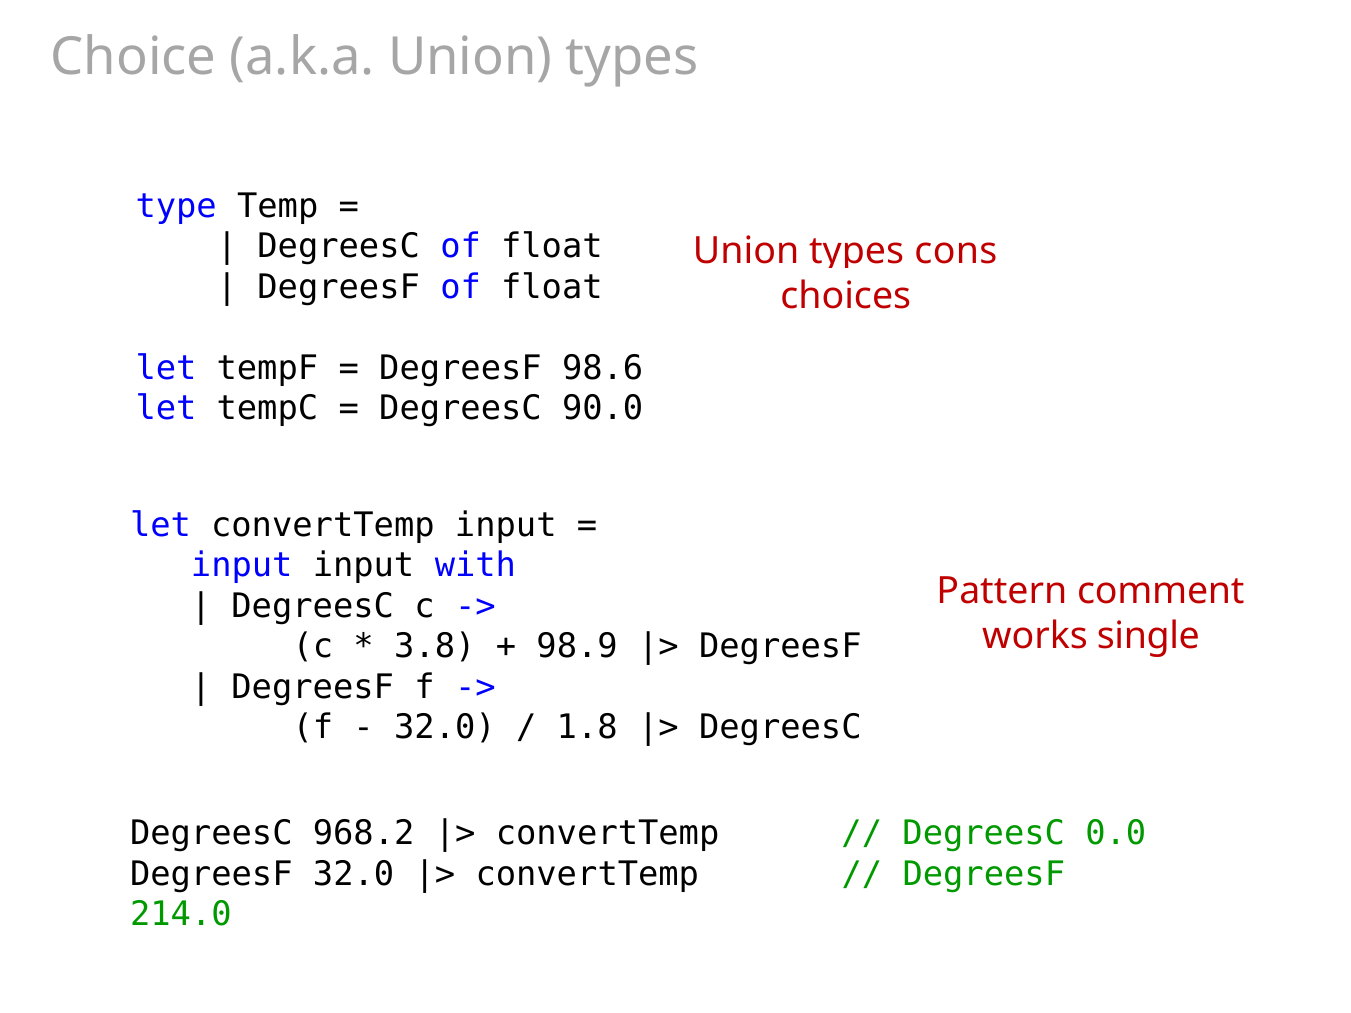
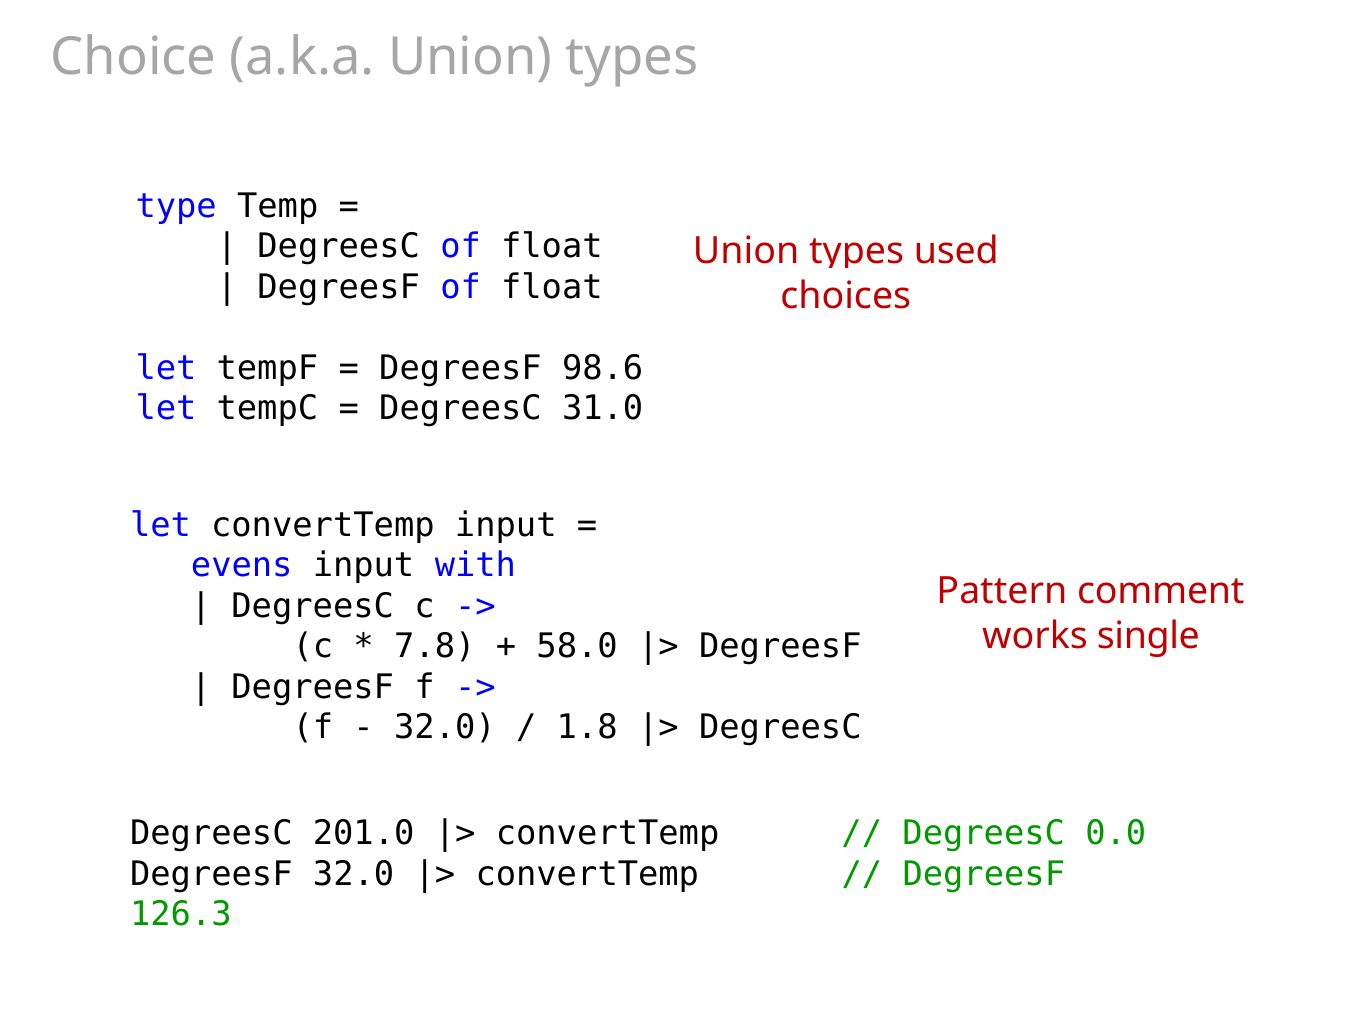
cons: cons -> used
90.0: 90.0 -> 31.0
input at (242, 566): input -> evens
3.8: 3.8 -> 7.8
98.9: 98.9 -> 58.0
968.2: 968.2 -> 201.0
214.0: 214.0 -> 126.3
